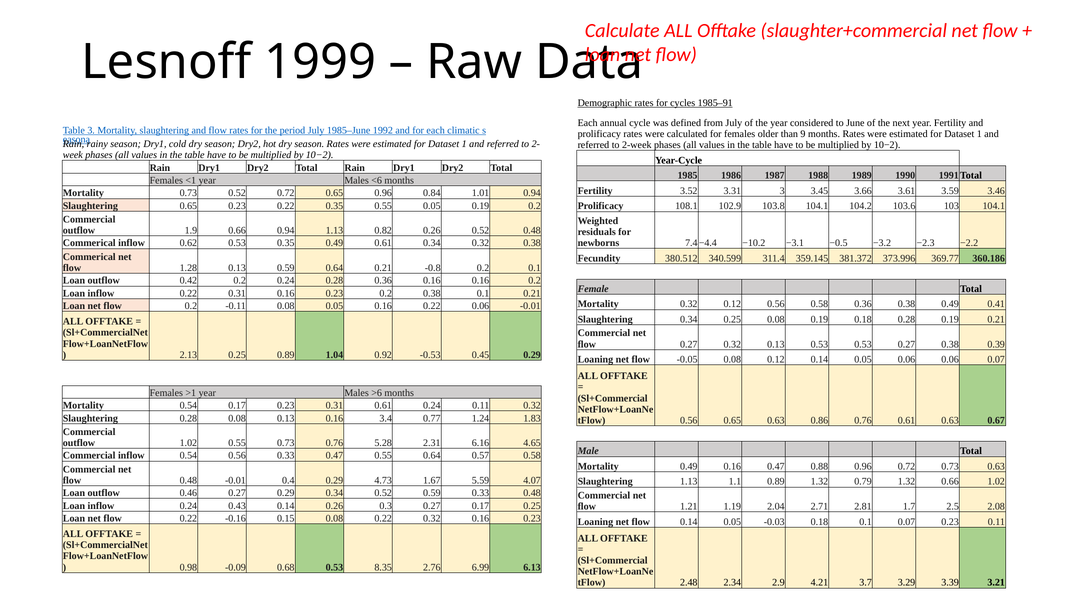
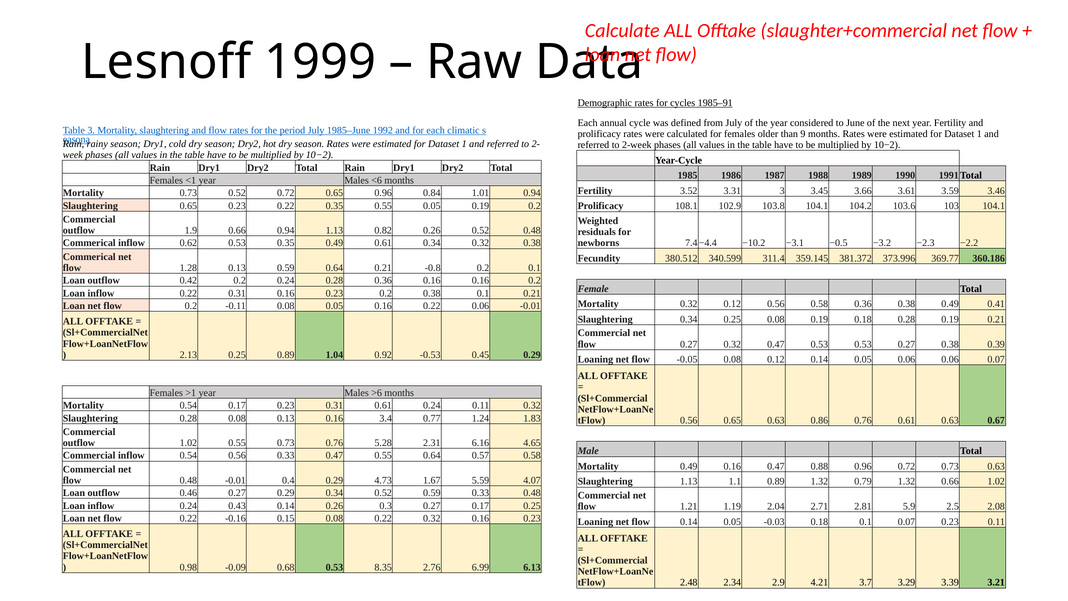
0.32 0.13: 0.13 -> 0.47
1.7: 1.7 -> 5.9
